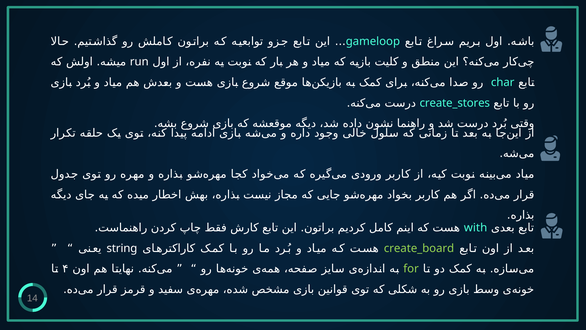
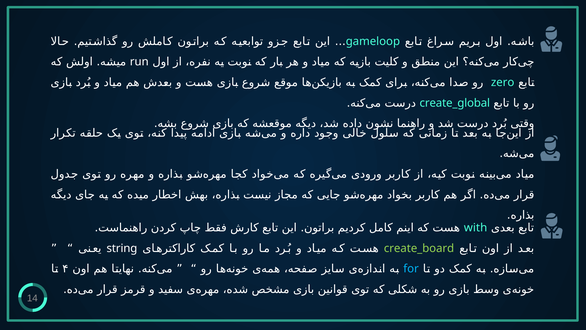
char: char -> zero
create_stores: create_stores -> create_global
for colour: light green -> light blue
